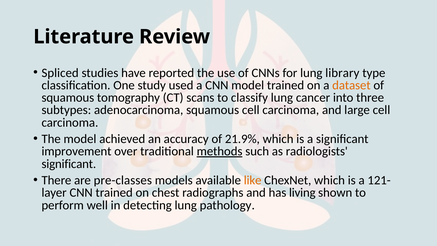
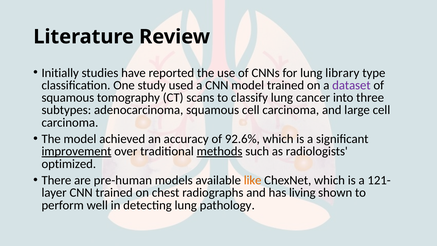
Spliced: Spliced -> Initially
dataset colour: orange -> purple
21.9%: 21.9% -> 92.6%
improvement underline: none -> present
significant at (69, 164): significant -> optimized
pre-classes: pre-classes -> pre-human
